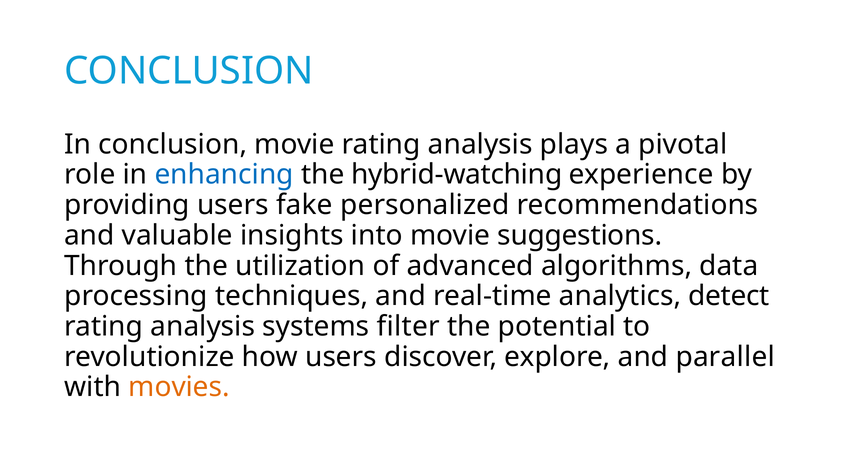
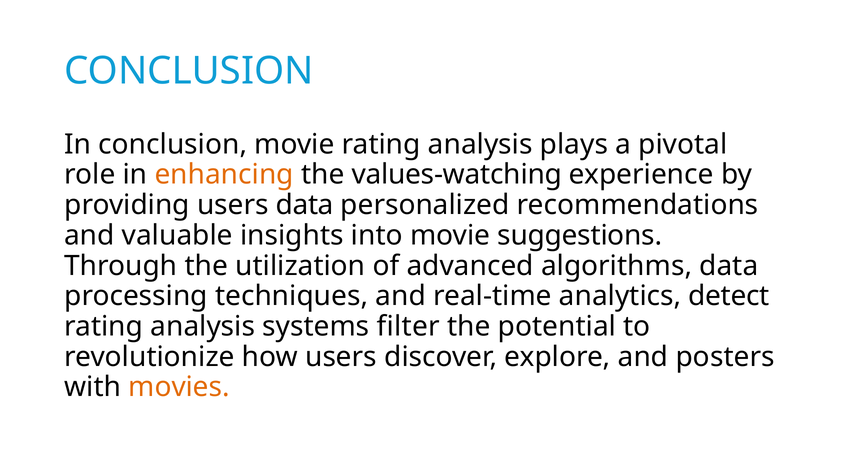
enhancing colour: blue -> orange
hybrid-watching: hybrid-watching -> values-watching
users fake: fake -> data
parallel: parallel -> posters
